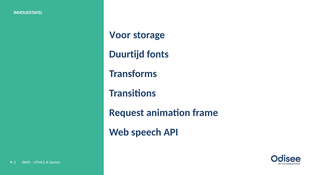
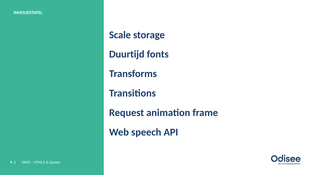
Voor: Voor -> Scale
